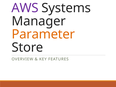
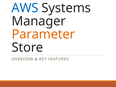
AWS colour: purple -> blue
